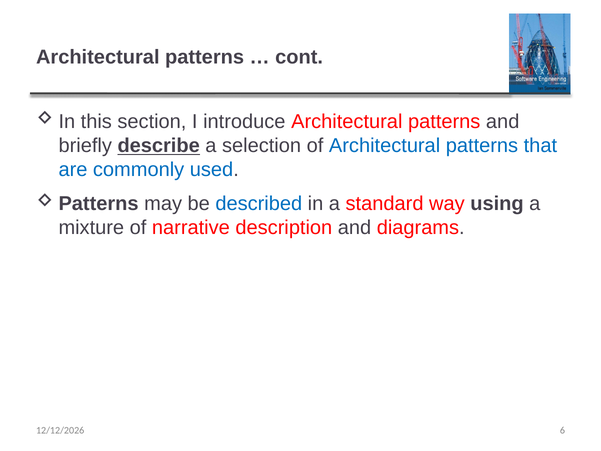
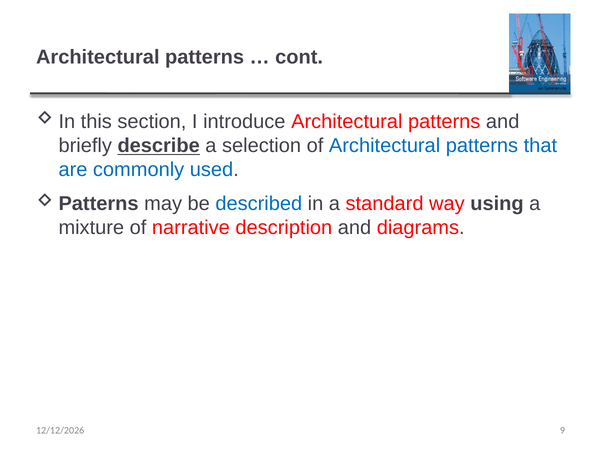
6: 6 -> 9
